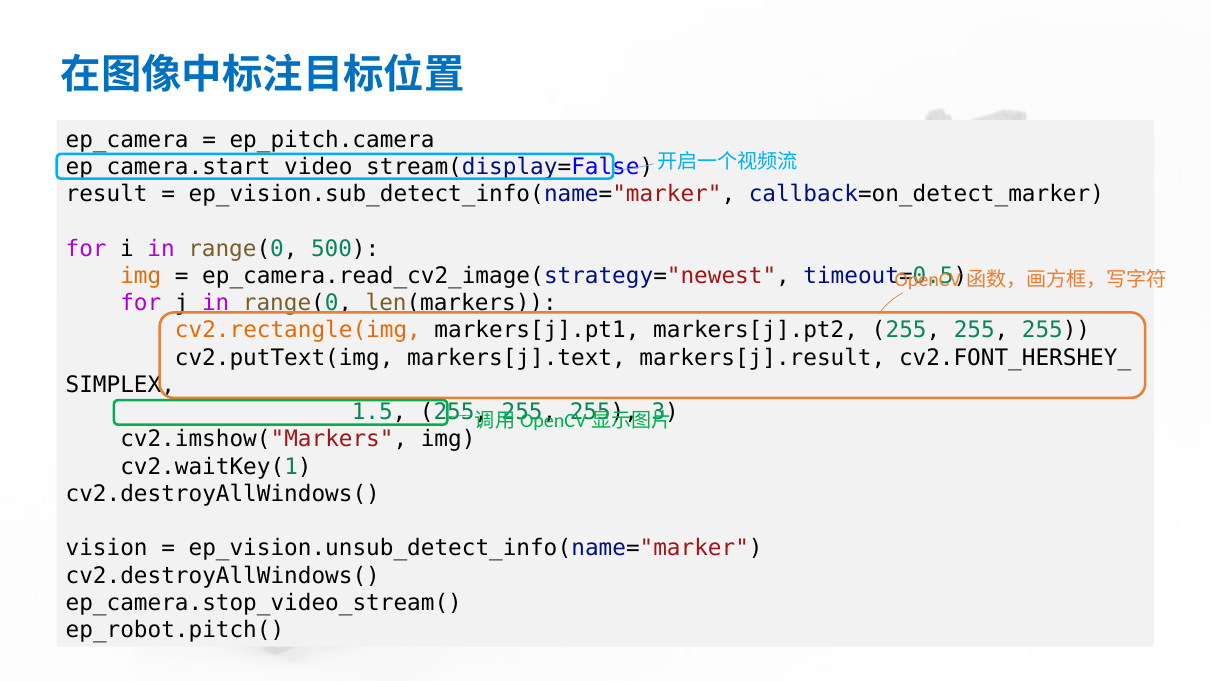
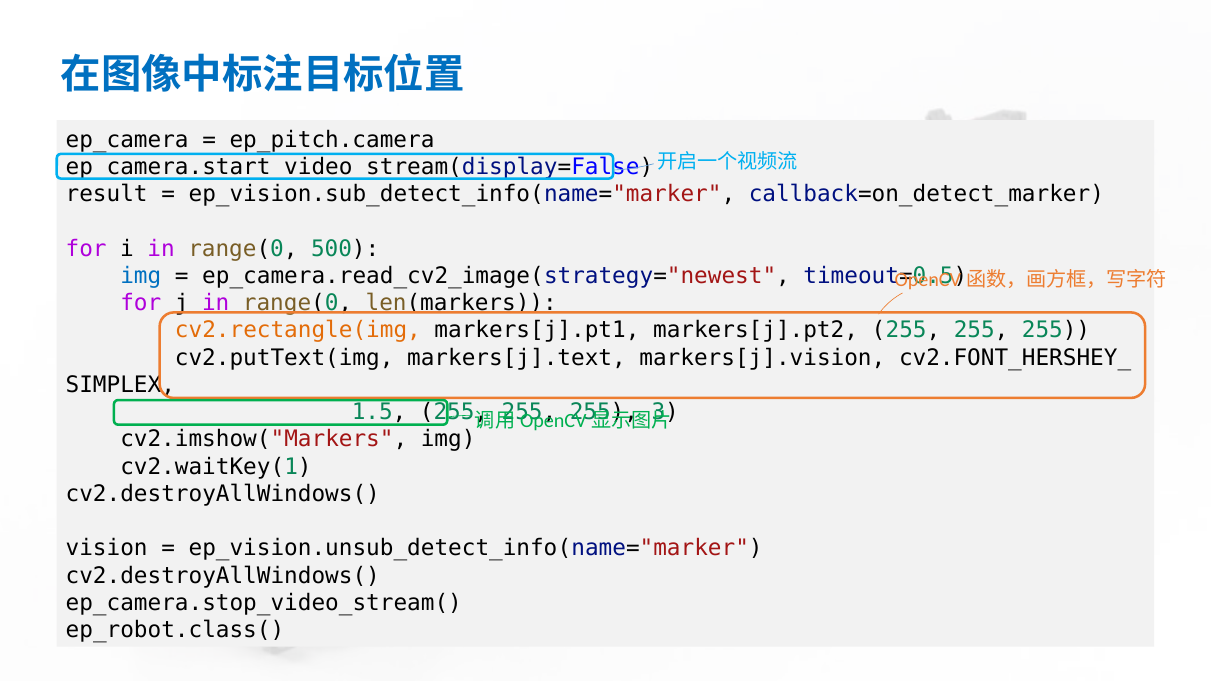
img at (141, 276) colour: orange -> blue
markers[j].result: markers[j].result -> markers[j].vision
ep_robot.pitch(: ep_robot.pitch( -> ep_robot.class(
